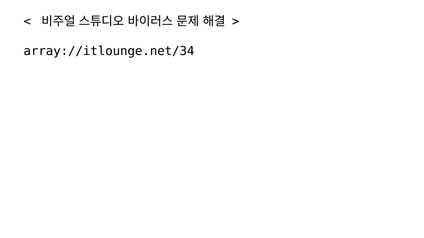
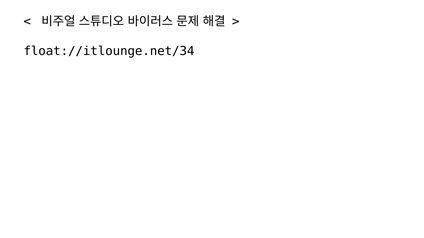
array://itlounge.net/34: array://itlounge.net/34 -> float://itlounge.net/34
